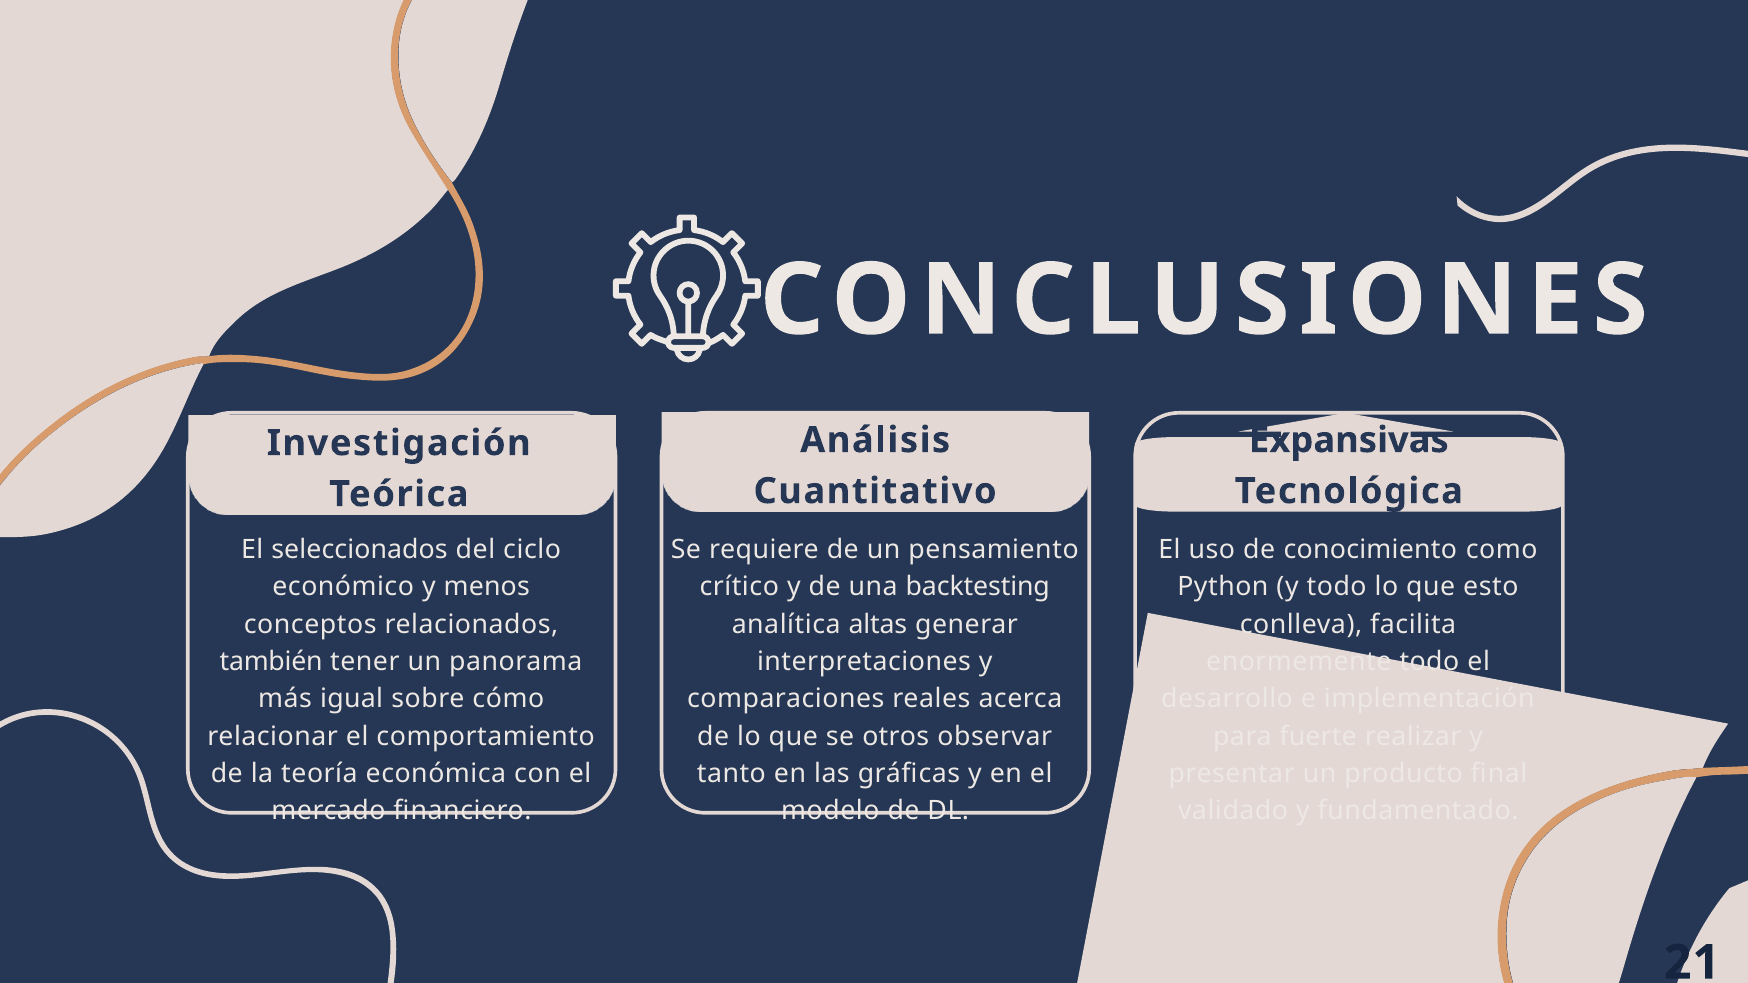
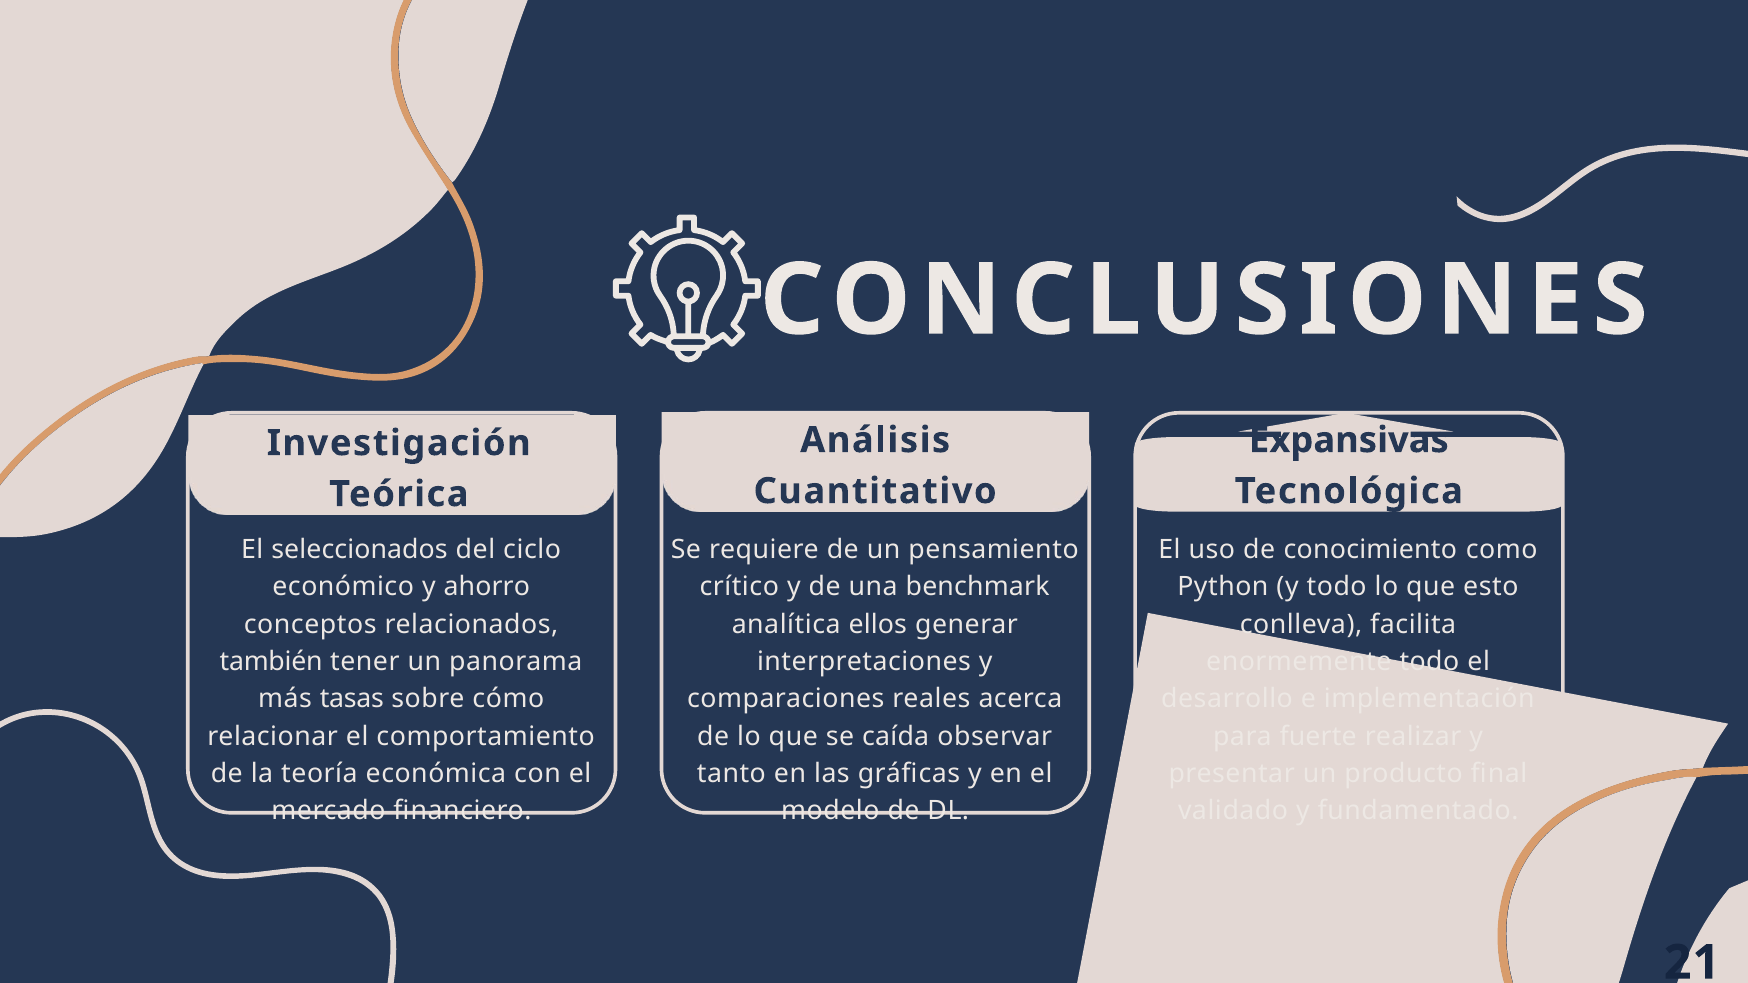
menos: menos -> ahorro
backtesting: backtesting -> benchmark
altas: altas -> ellos
igual: igual -> tasas
otros: otros -> caída
